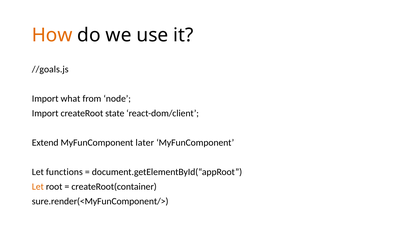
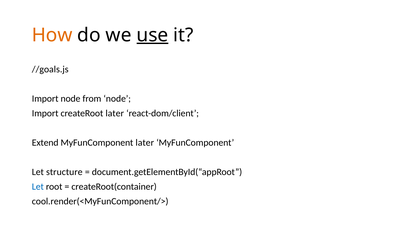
use underline: none -> present
Import what: what -> node
createRoot state: state -> later
functions: functions -> structure
Let at (38, 187) colour: orange -> blue
sure.render(<MyFunComponent/>: sure.render(<MyFunComponent/> -> cool.render(<MyFunComponent/>
